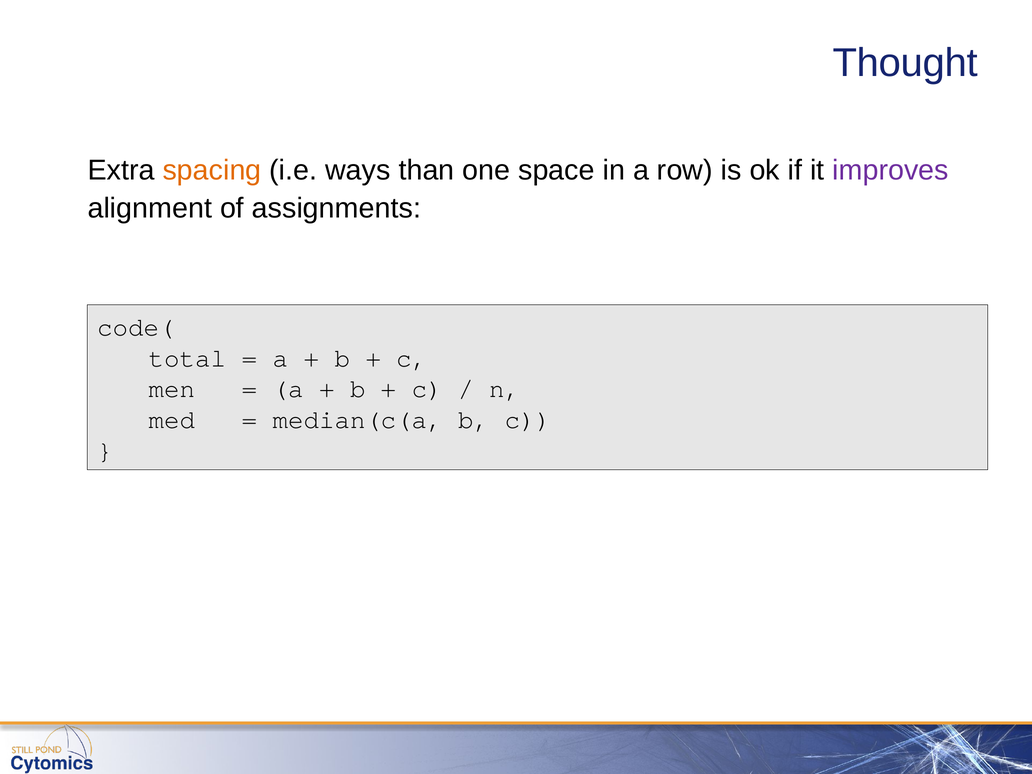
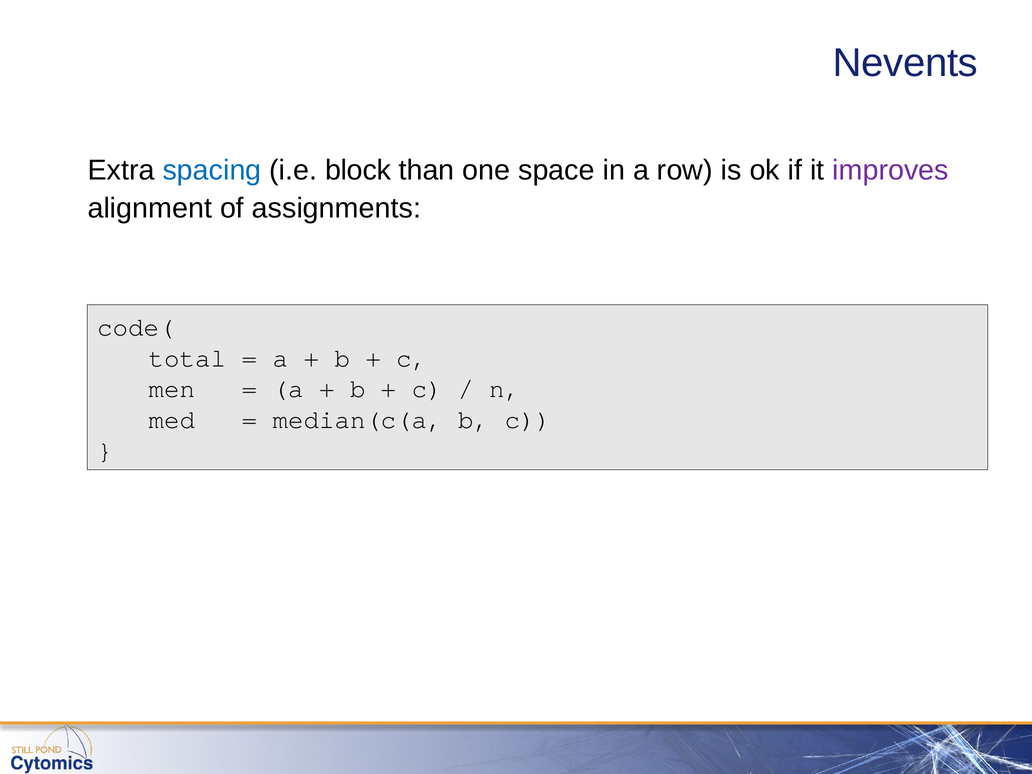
Thought: Thought -> Nevents
spacing colour: orange -> blue
ways: ways -> block
